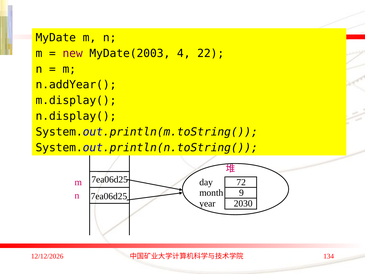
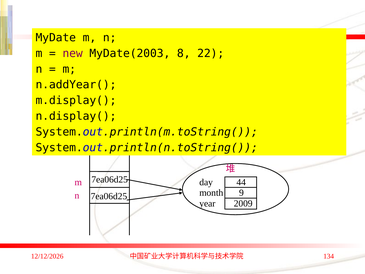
4: 4 -> 8
72: 72 -> 44
2030: 2030 -> 2009
